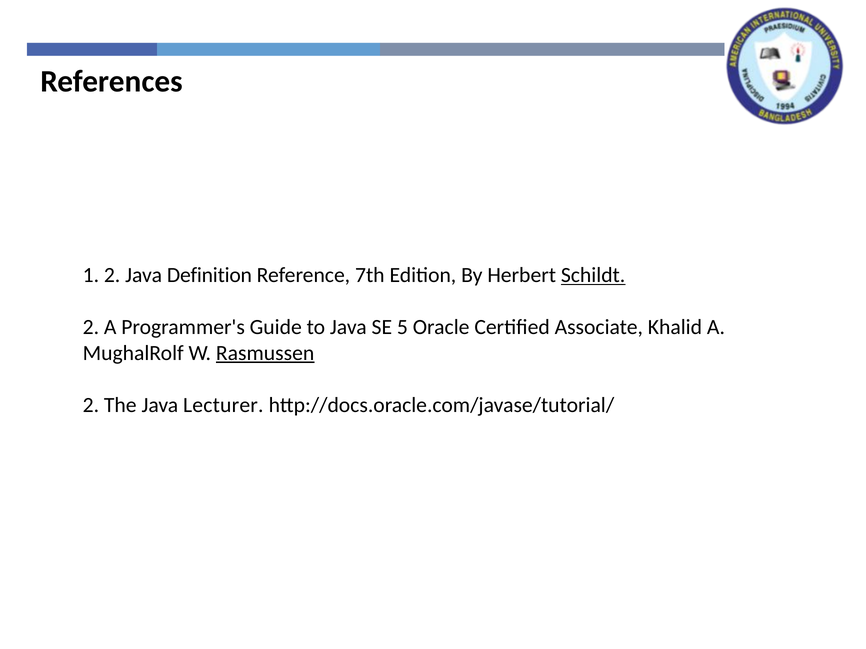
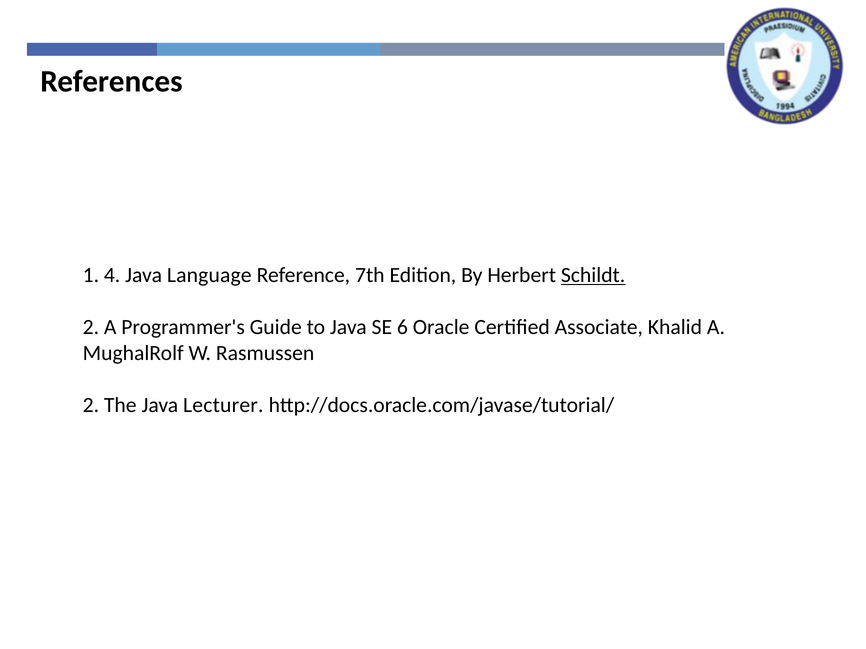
1 2: 2 -> 4
Definition: Definition -> Language
5: 5 -> 6
Rasmussen underline: present -> none
